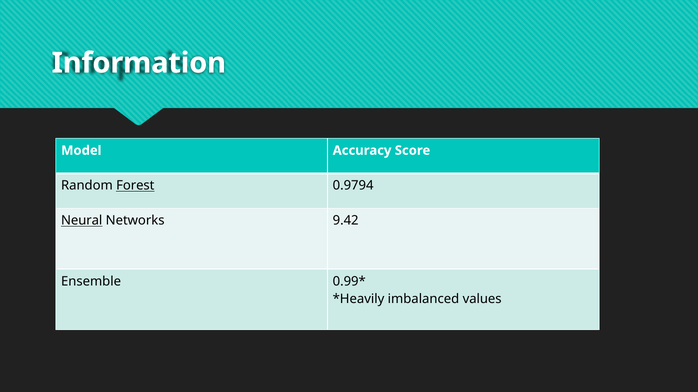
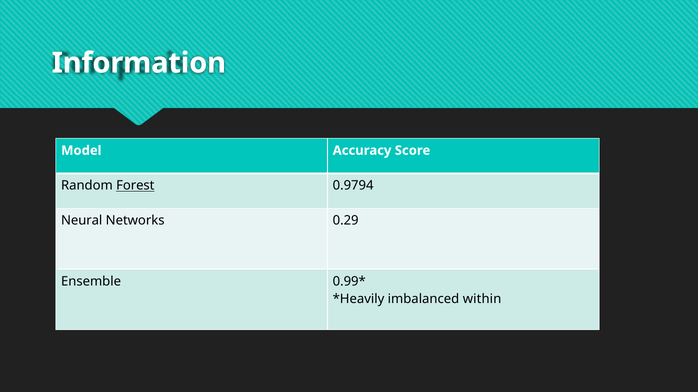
Neural underline: present -> none
9.42: 9.42 -> 0.29
values: values -> within
